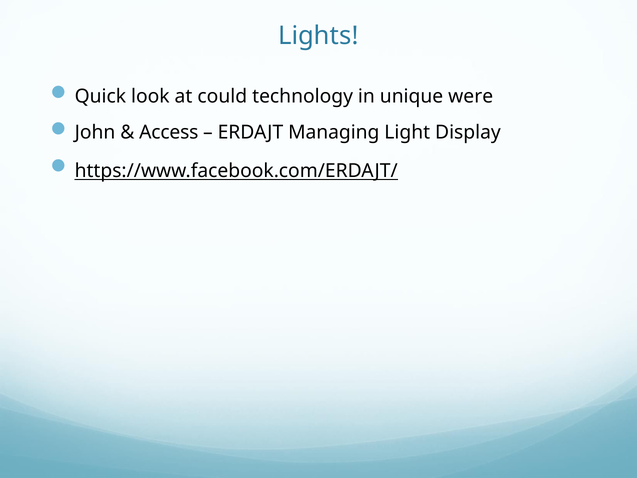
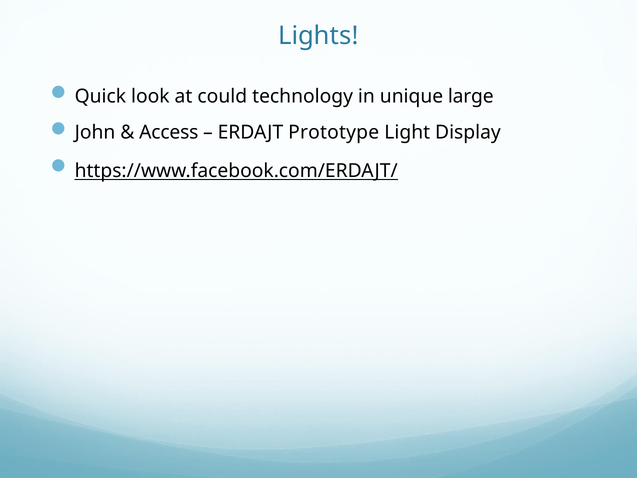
were: were -> large
Managing: Managing -> Prototype
